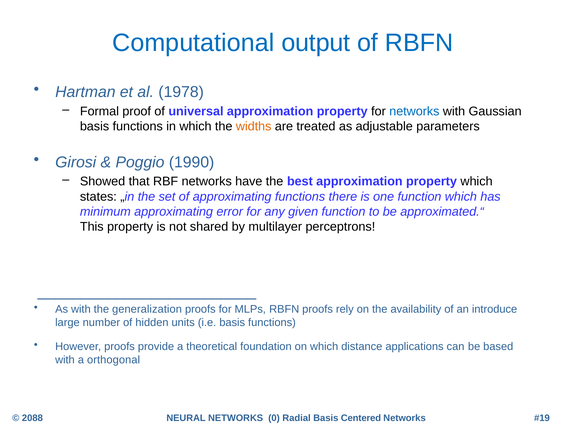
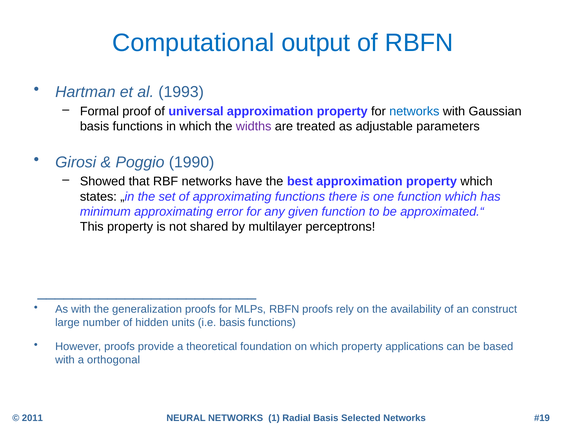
1978: 1978 -> 1993
widths colour: orange -> purple
introduce: introduce -> construct
which distance: distance -> property
2088: 2088 -> 2011
0: 0 -> 1
Centered: Centered -> Selected
